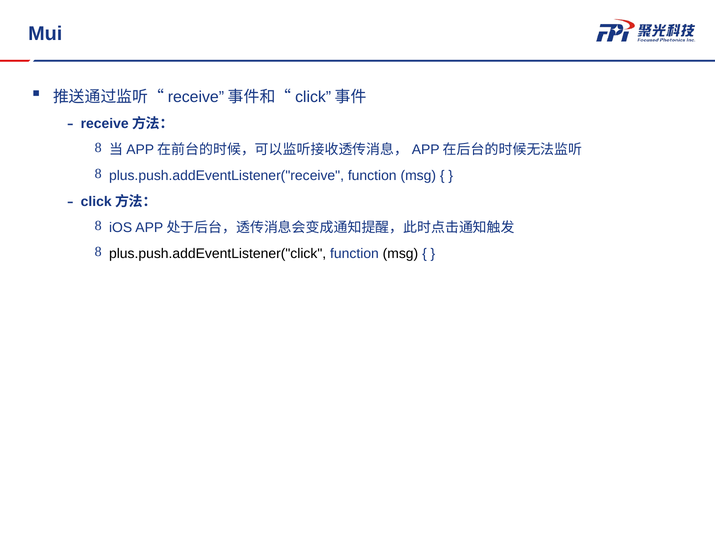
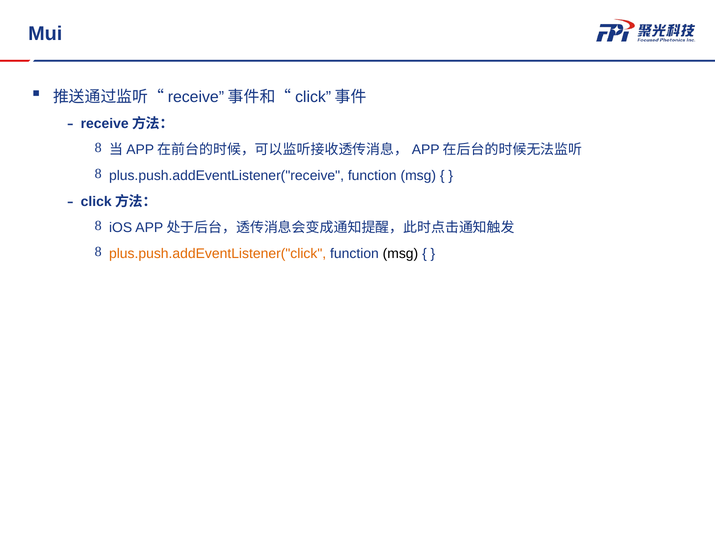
plus.push.addEventListener("click colour: black -> orange
